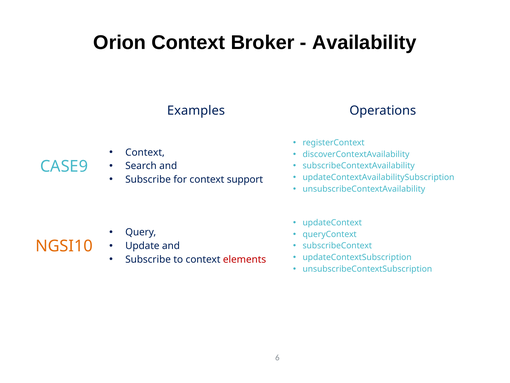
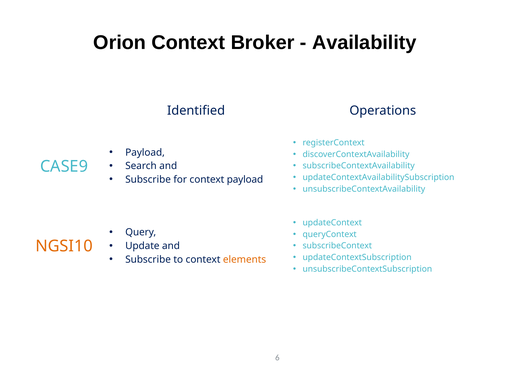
Examples: Examples -> Identified
Context at (145, 152): Context -> Payload
context support: support -> payload
elements colour: red -> orange
